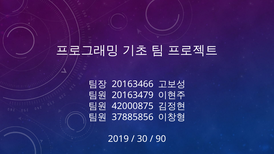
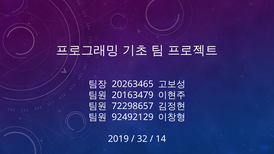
20163466: 20163466 -> 20263465
42000875: 42000875 -> 72298657
37885856: 37885856 -> 92492129
30: 30 -> 32
90: 90 -> 14
